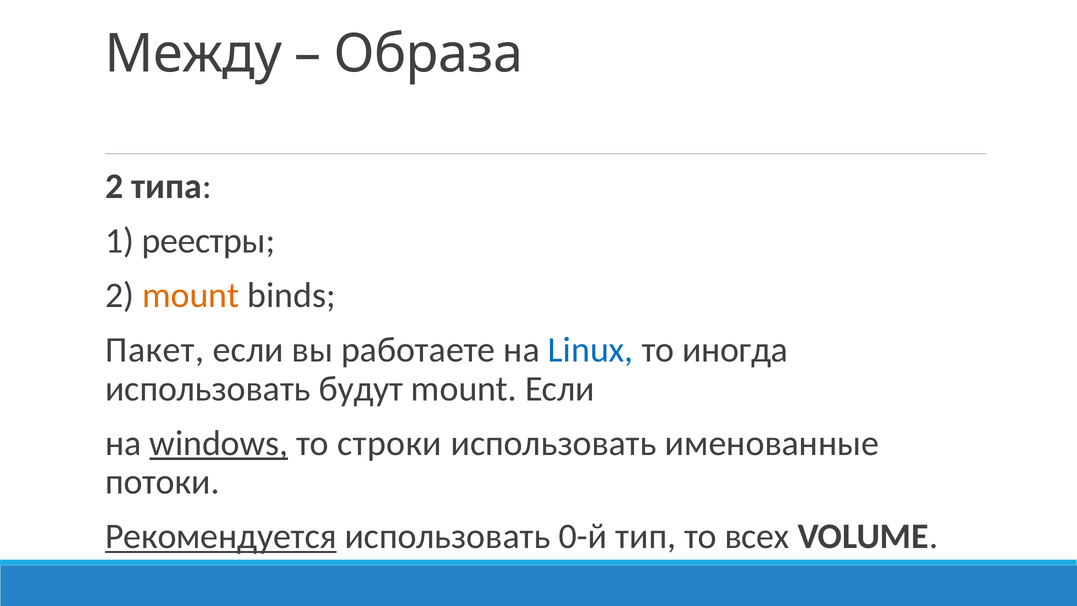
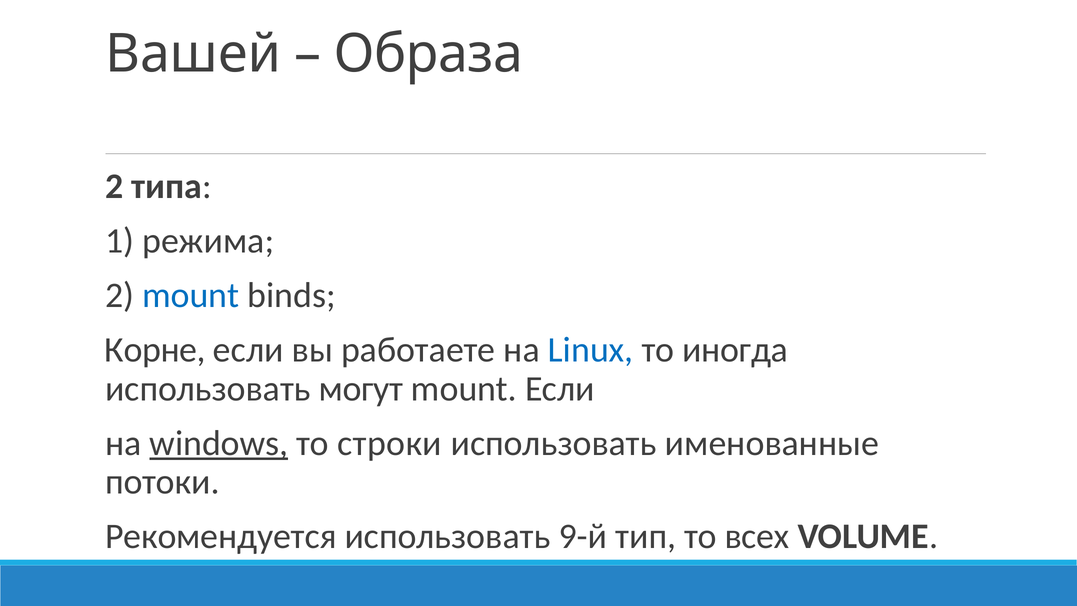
Между: Между -> Вашей
реестры: реестры -> режима
mount at (191, 295) colour: orange -> blue
Пакет: Пакет -> Корне
будут: будут -> могут
Рекомендуется underline: present -> none
0-й: 0-й -> 9-й
